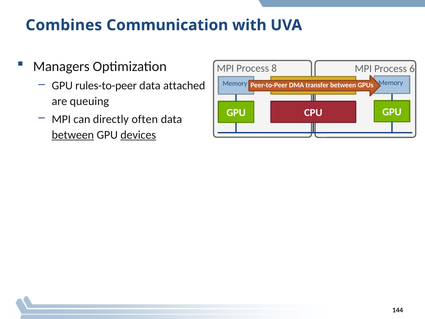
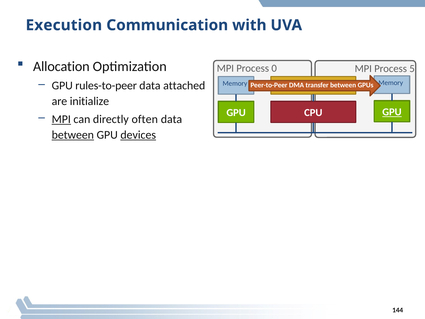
Combines: Combines -> Execution
Managers: Managers -> Allocation
8: 8 -> 0
6: 6 -> 5
queuing: queuing -> initialize
GPU at (392, 112) underline: none -> present
MPI at (61, 119) underline: none -> present
